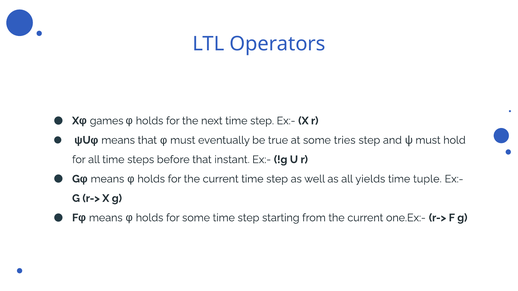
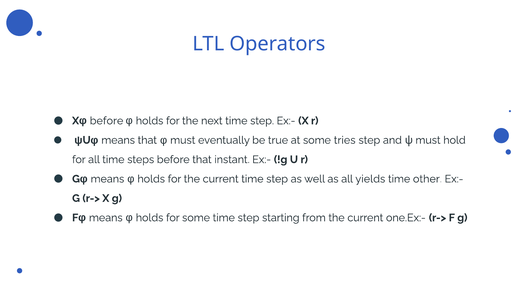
Xφ games: games -> before
tuple: tuple -> other
